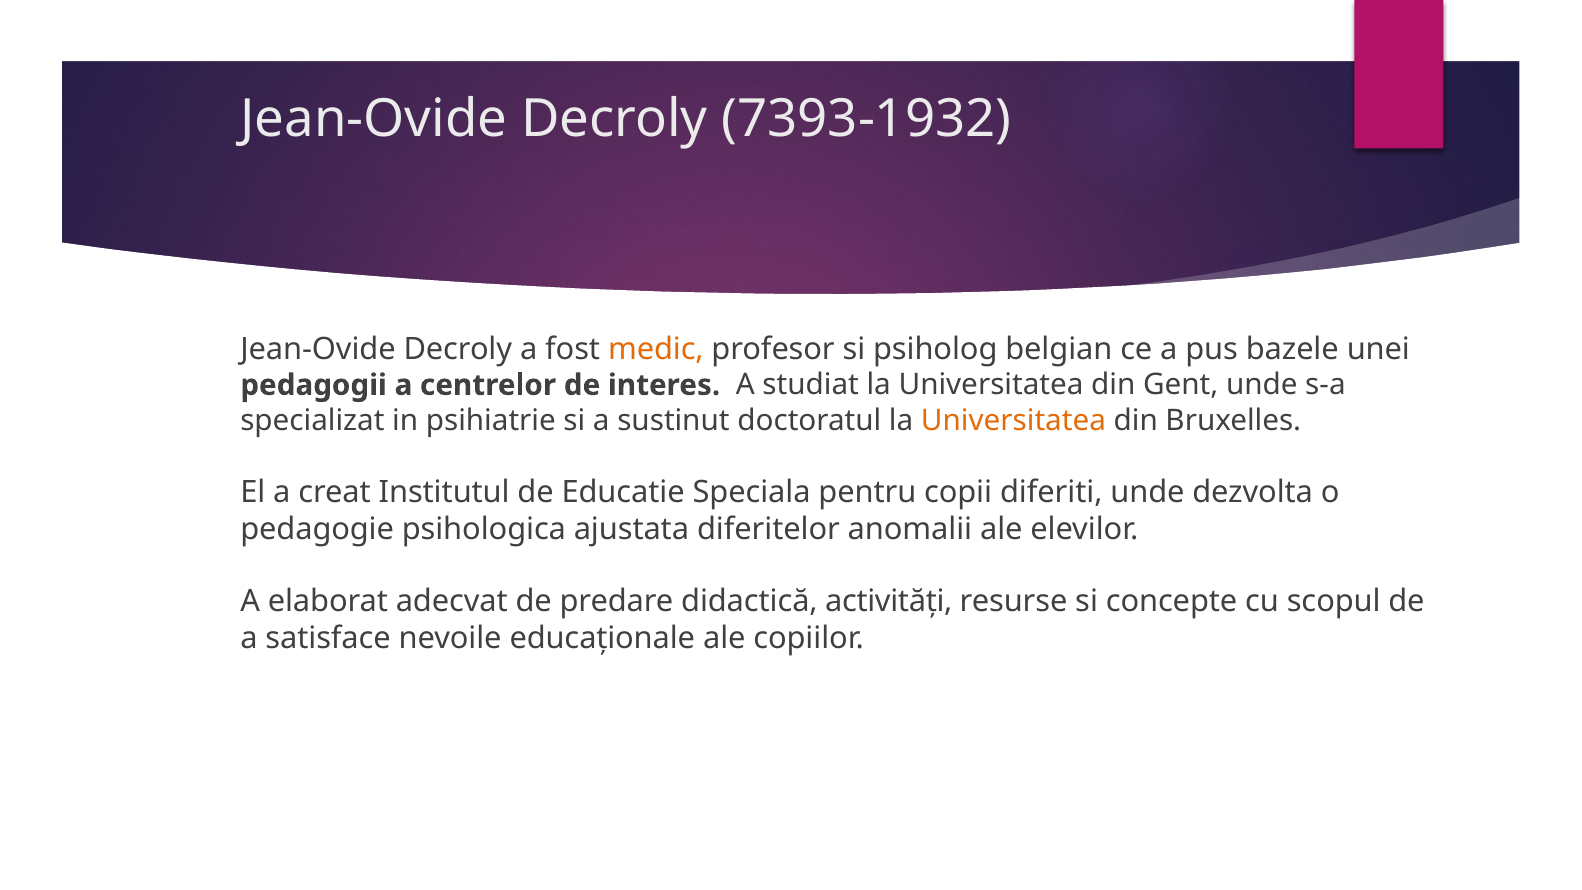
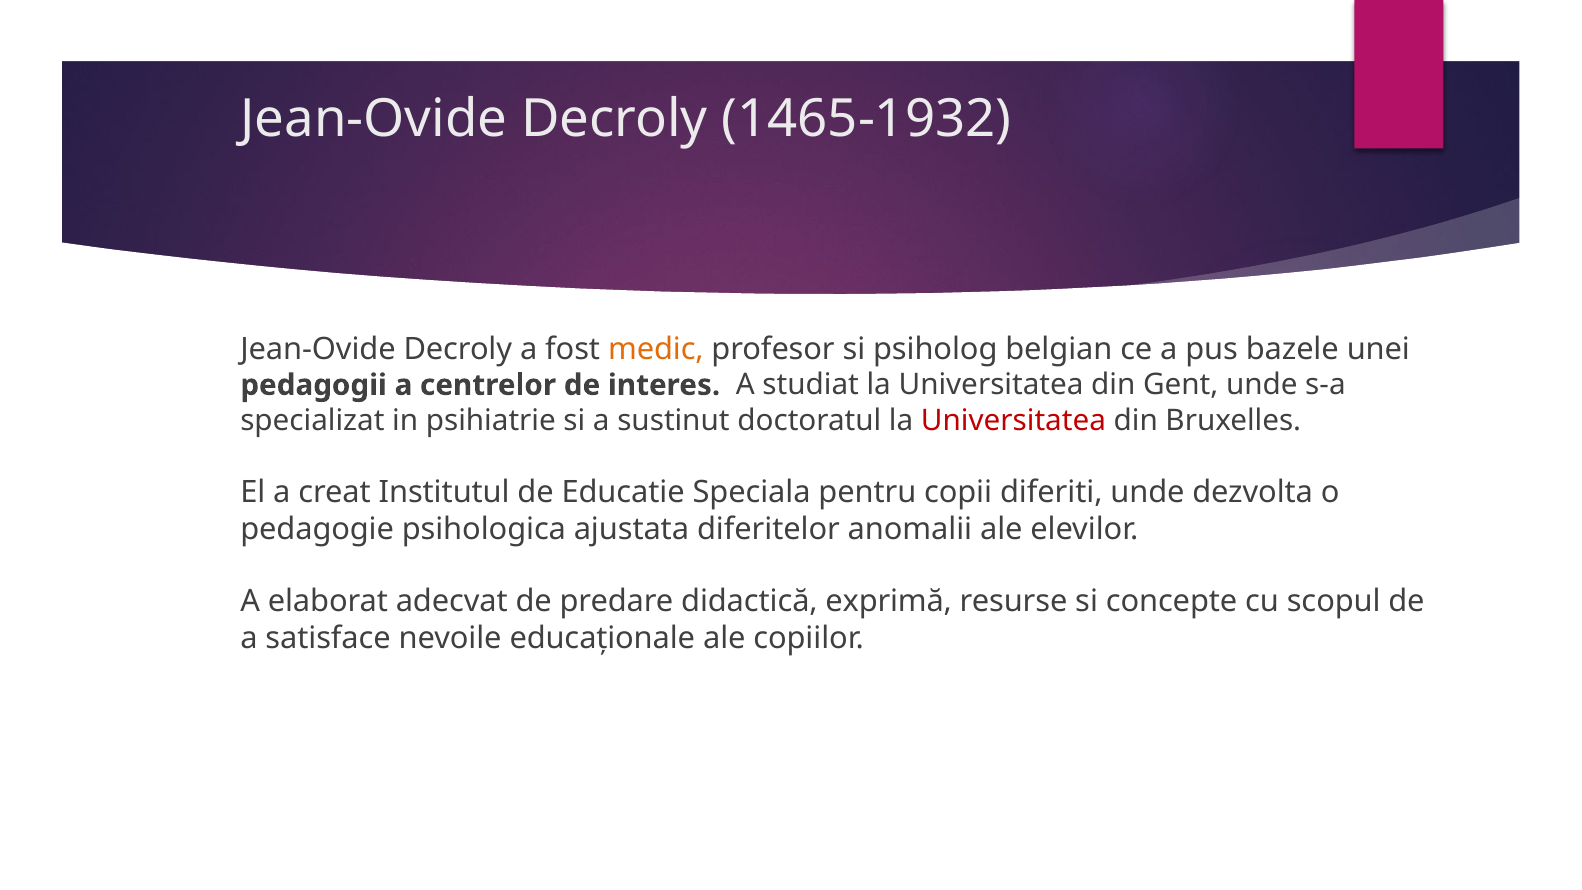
7393-1932: 7393-1932 -> 1465-1932
Universitatea at (1013, 421) colour: orange -> red
activități: activități -> exprimă
